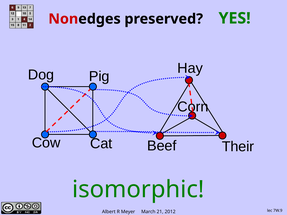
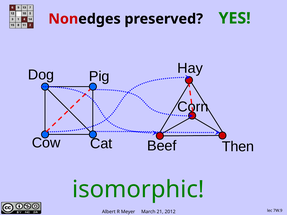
Their: Their -> Then
